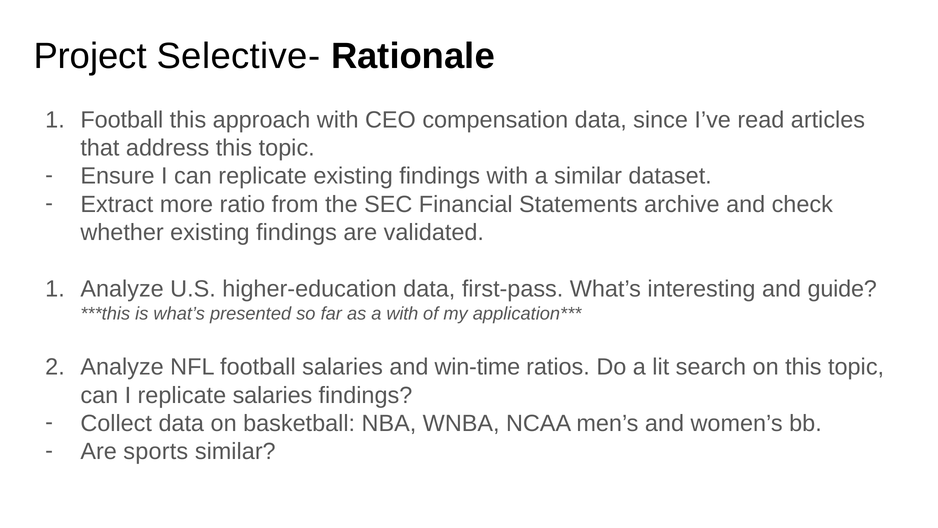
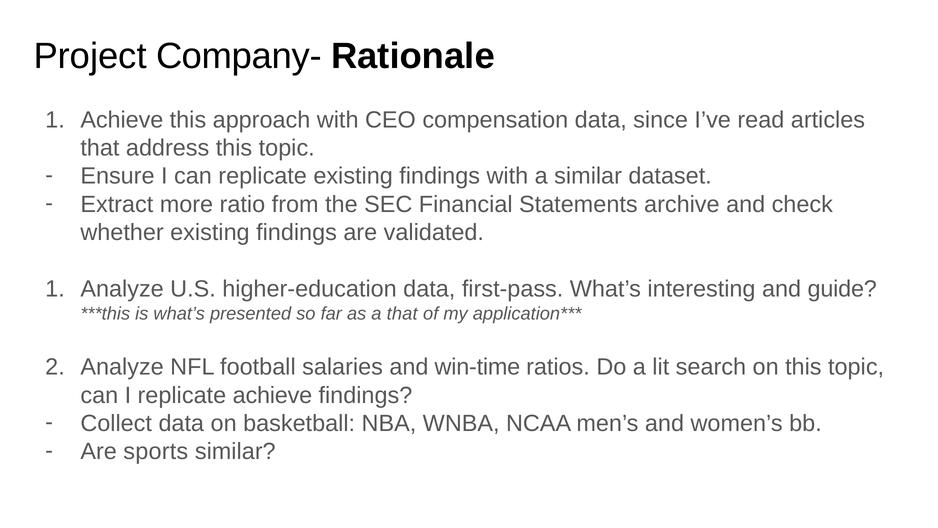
Selective-: Selective- -> Company-
Football at (122, 120): Football -> Achieve
a with: with -> that
replicate salaries: salaries -> achieve
